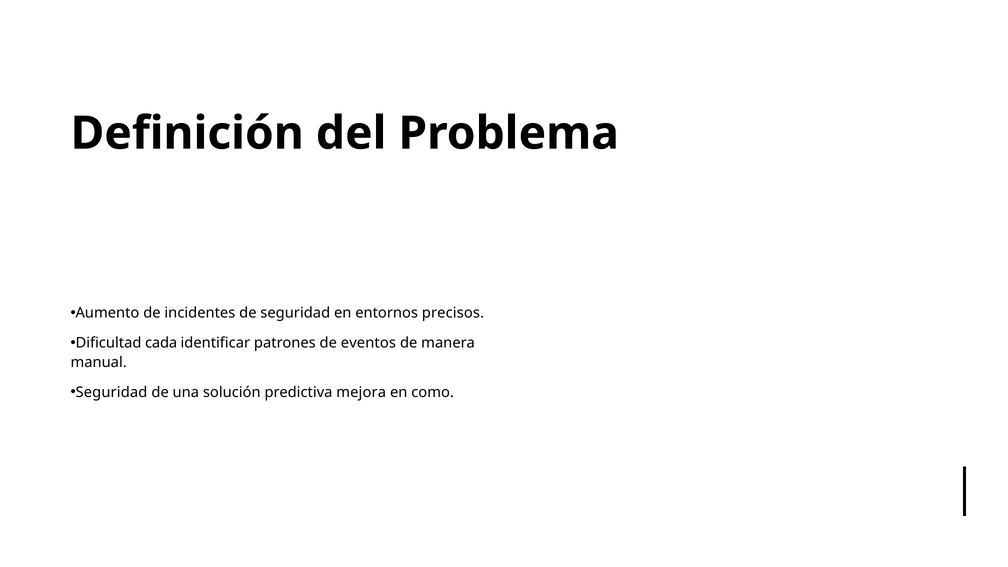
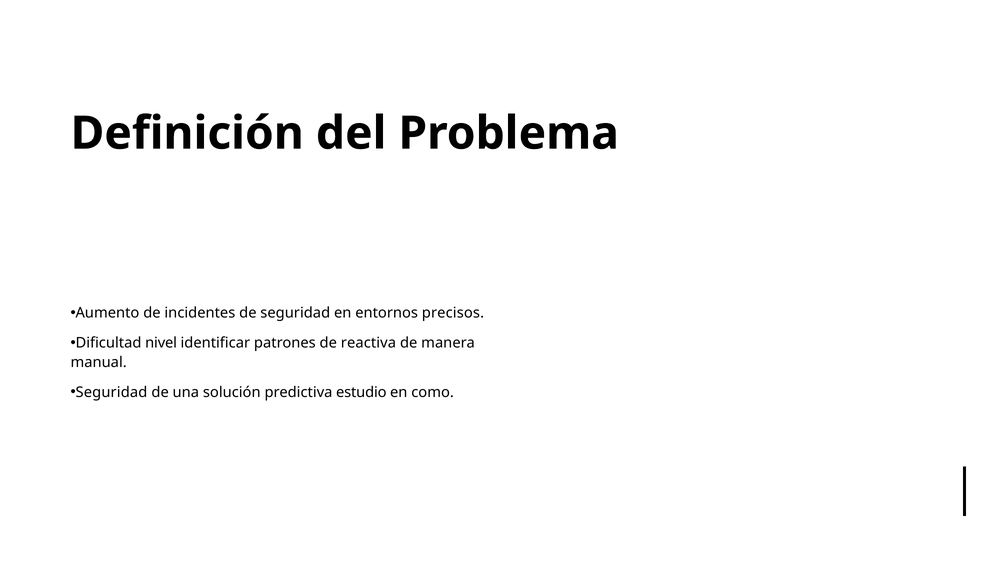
cada: cada -> nivel
eventos: eventos -> reactiva
mejora: mejora -> estudio
